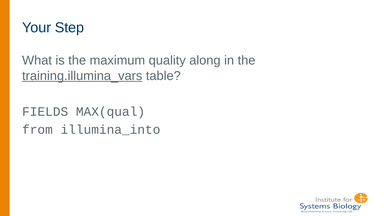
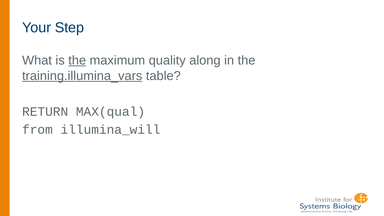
the at (77, 60) underline: none -> present
FIELDS: FIELDS -> RETURN
illumina_into: illumina_into -> illumina_will
